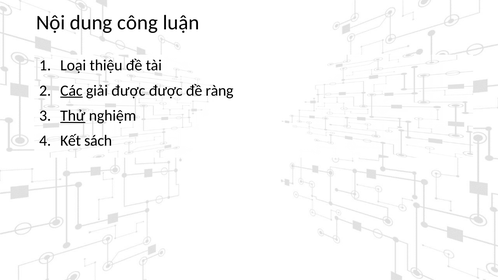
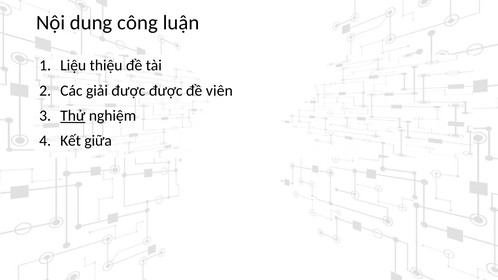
Loại: Loại -> Liệu
Các underline: present -> none
ràng: ràng -> viên
sách: sách -> giữa
